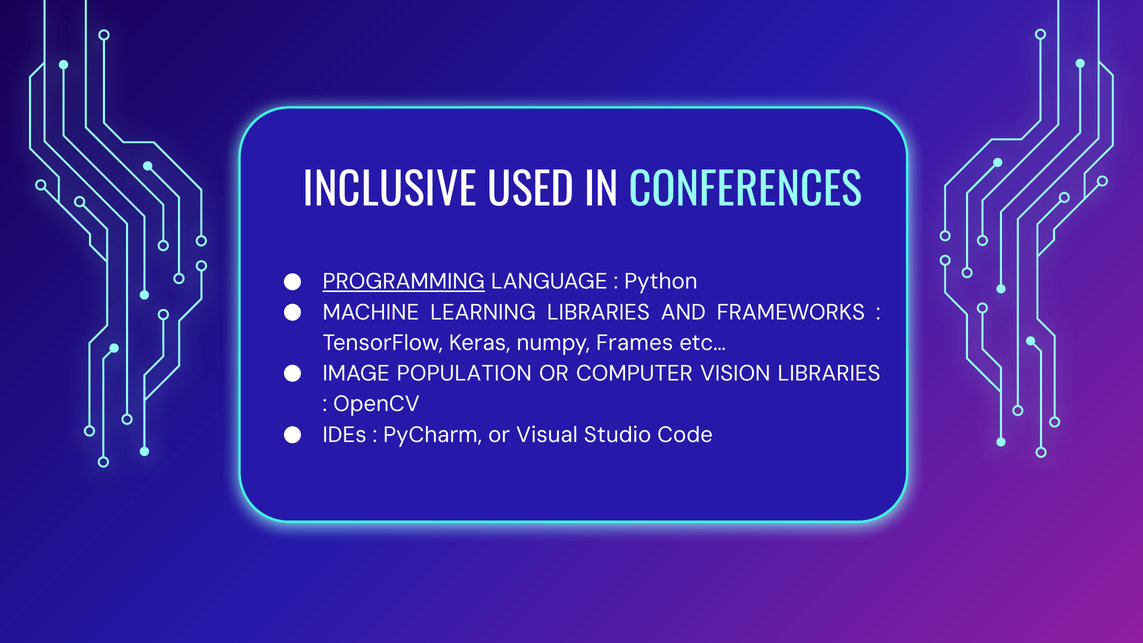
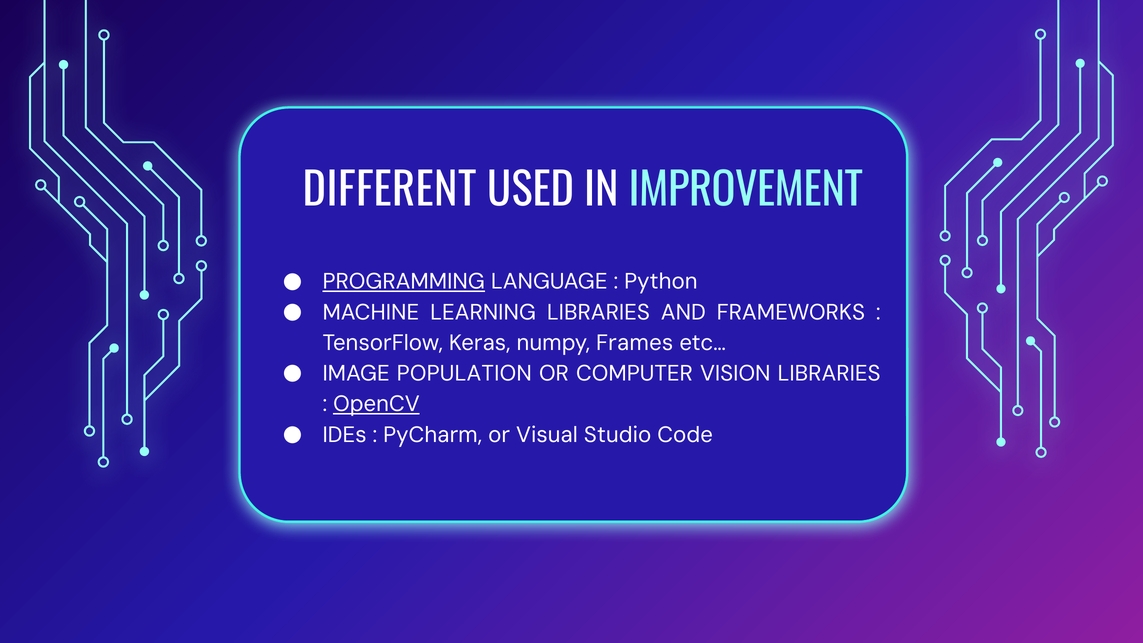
INCLUSIVE: INCLUSIVE -> DIFFERENT
CONFERENCES: CONFERENCES -> IMPROVEMENT
OpenCV underline: none -> present
